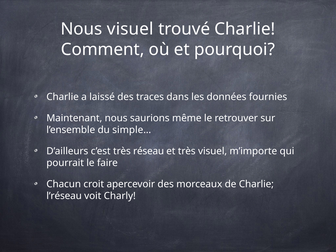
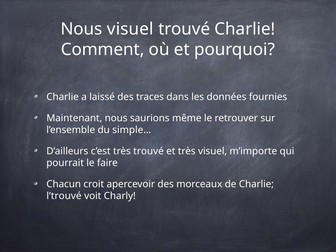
très réseau: réseau -> trouvé
l’réseau: l’réseau -> l’trouvé
